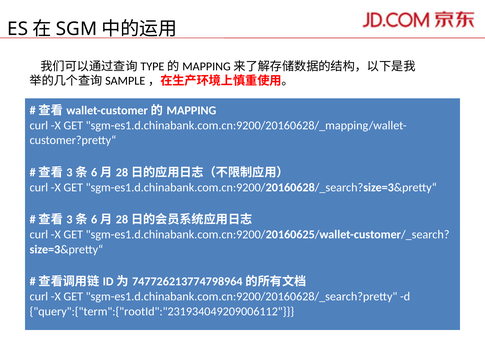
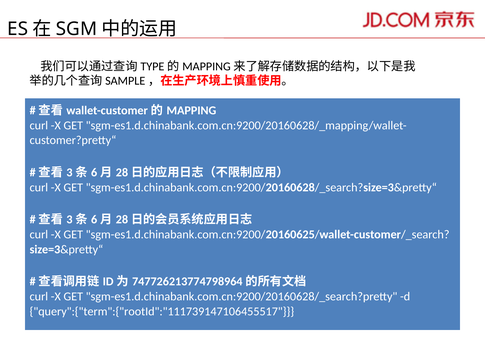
query":{"term":{"rootId":"231934049209006112: query":{"term":{"rootId":"231934049209006112 -> query":{"term":{"rootId":"111739147106455517
